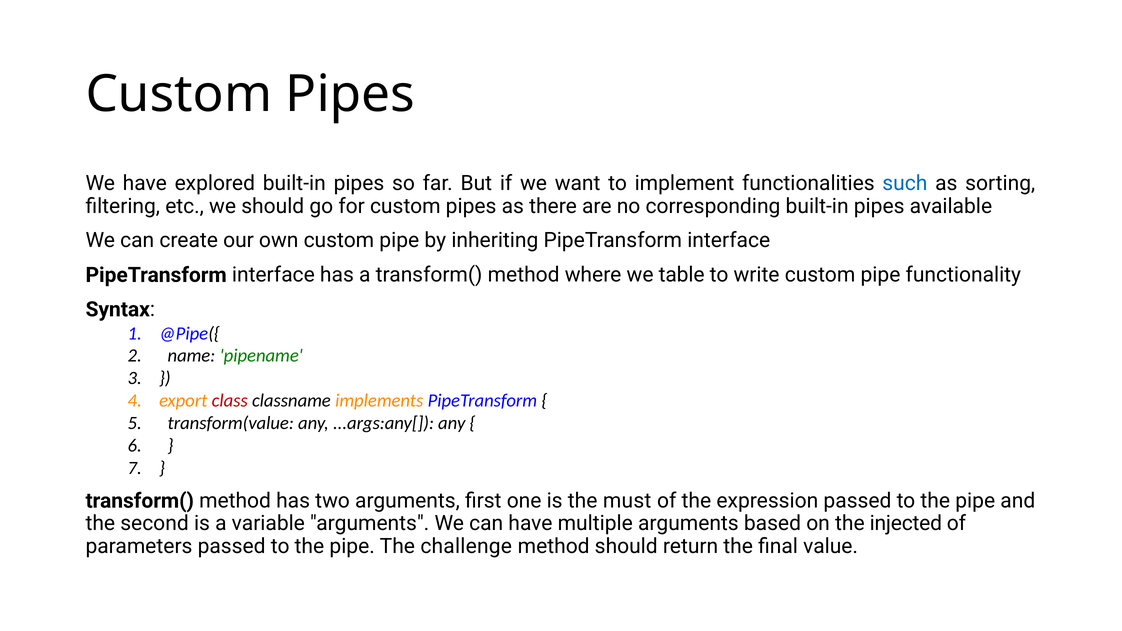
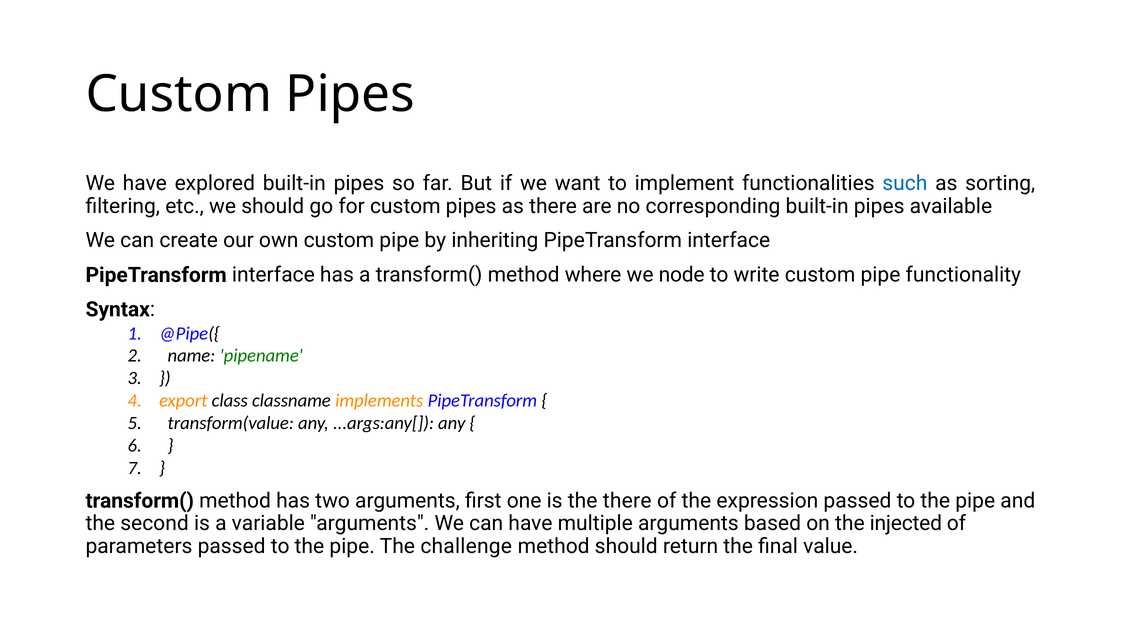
table: table -> node
class colour: red -> black
the must: must -> there
